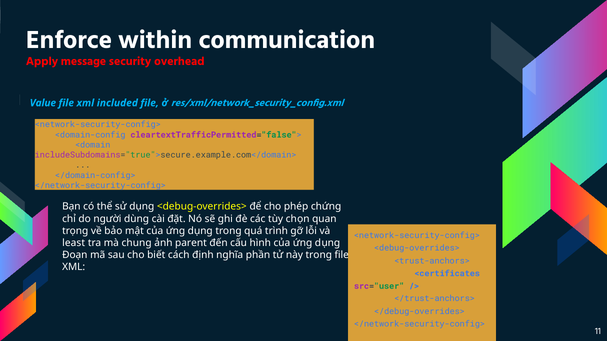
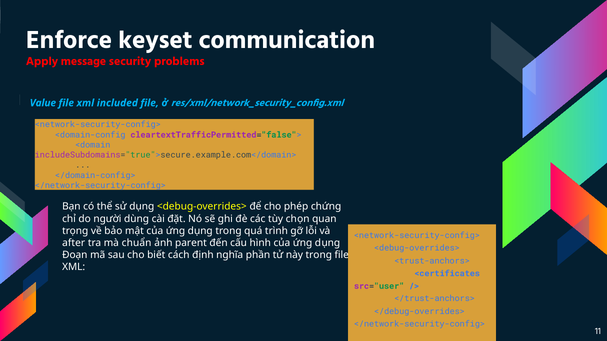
within: within -> keyset
overhead: overhead -> problems
least: least -> after
chung: chung -> chuẩn
